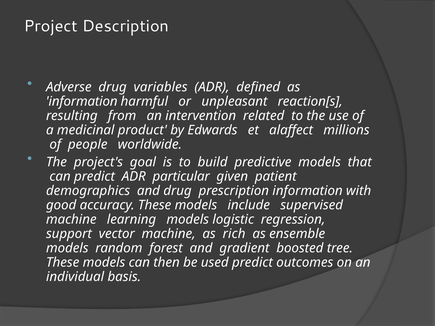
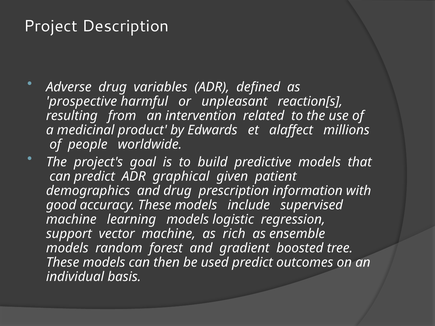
information at (82, 102): information -> prospective
particular: particular -> graphical
